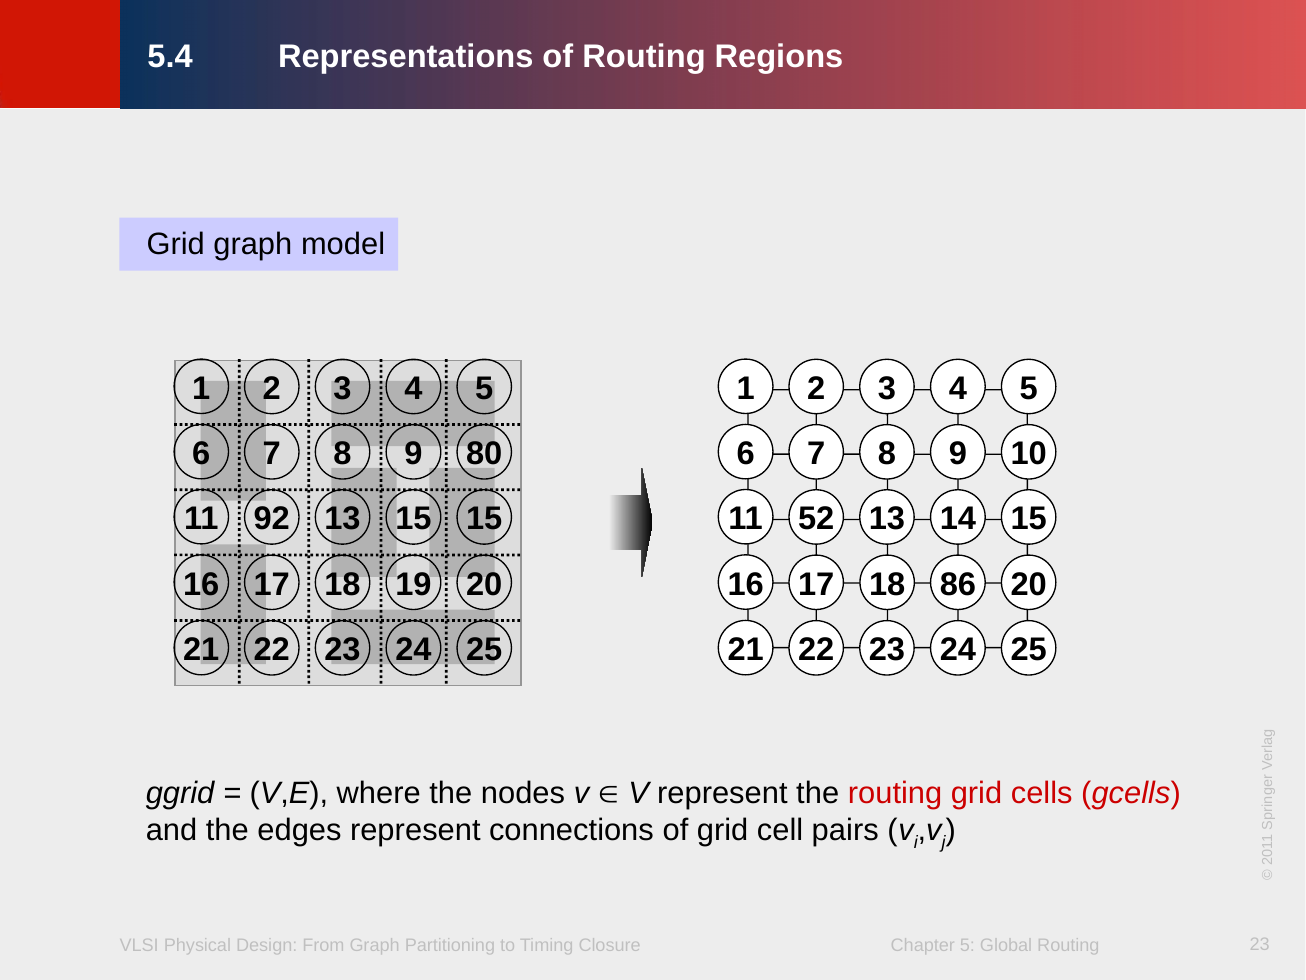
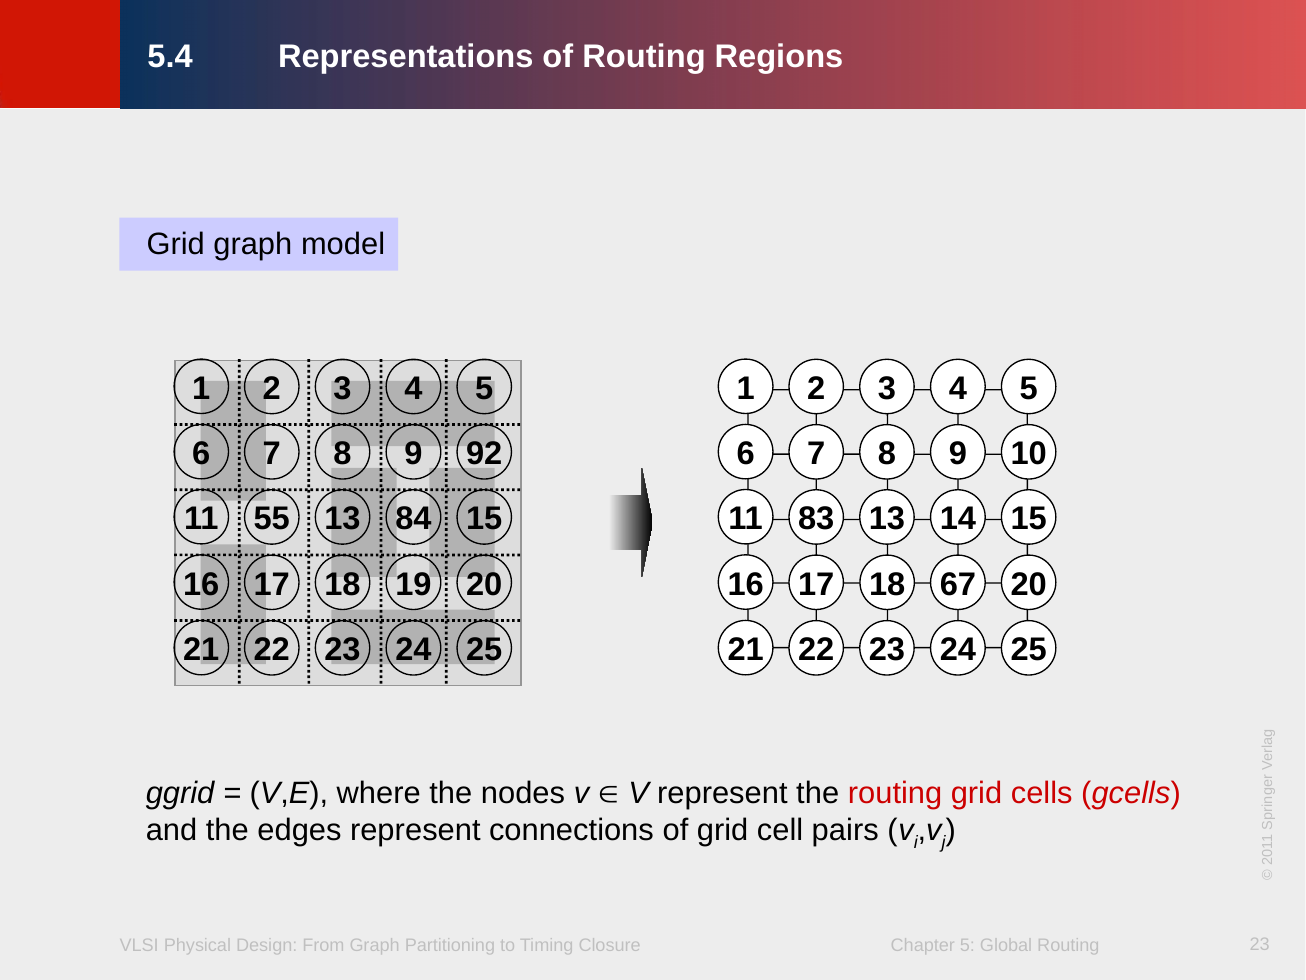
80: 80 -> 92
92: 92 -> 55
13 15: 15 -> 84
52: 52 -> 83
86: 86 -> 67
